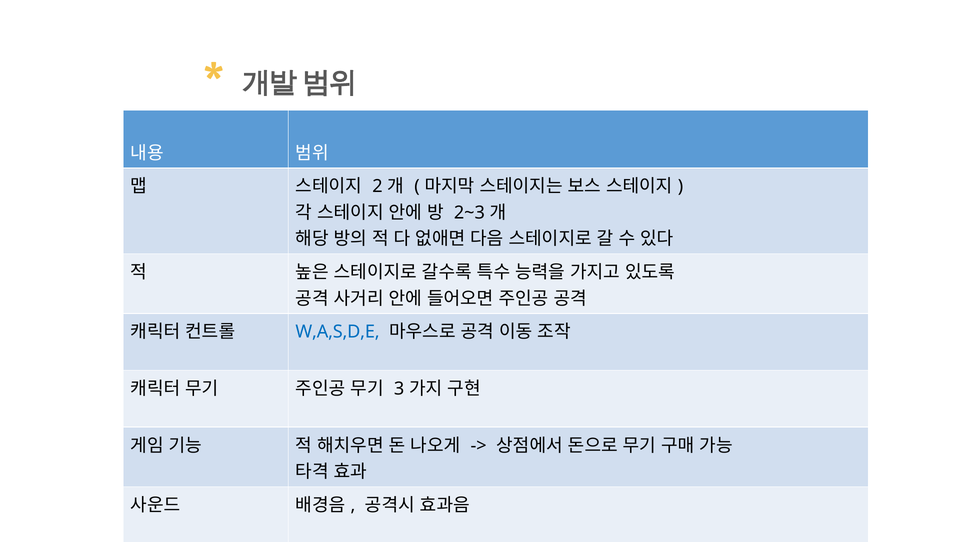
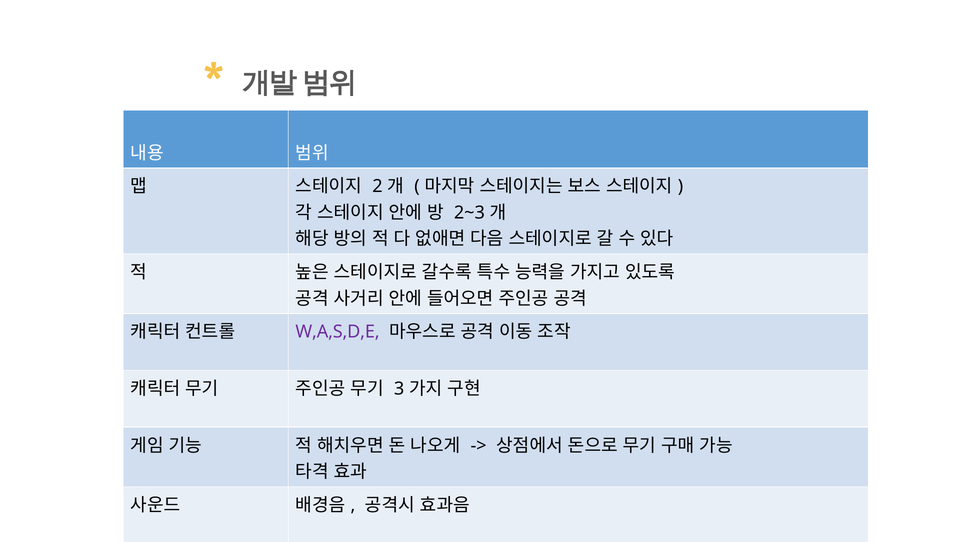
W,A,S,D,E colour: blue -> purple
